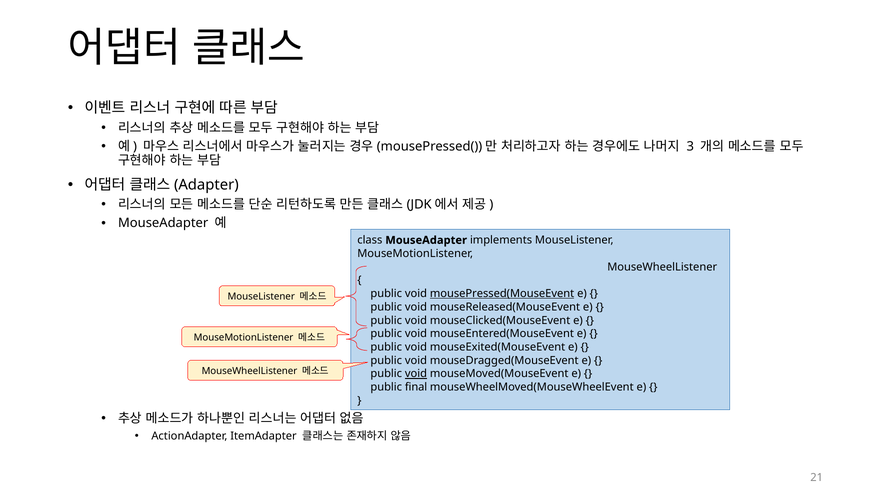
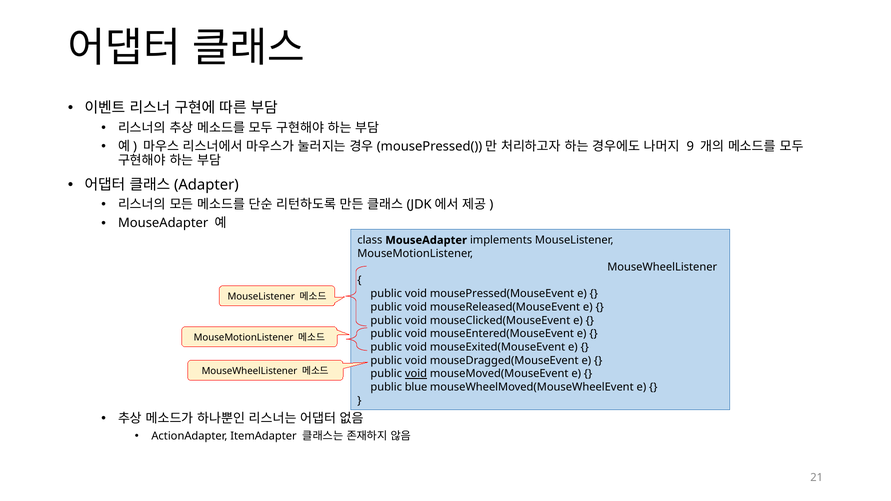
3: 3 -> 9
mousePressed(MouseEvent underline: present -> none
final: final -> blue
